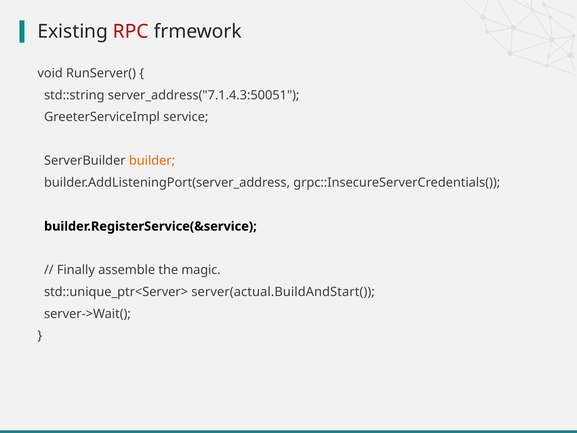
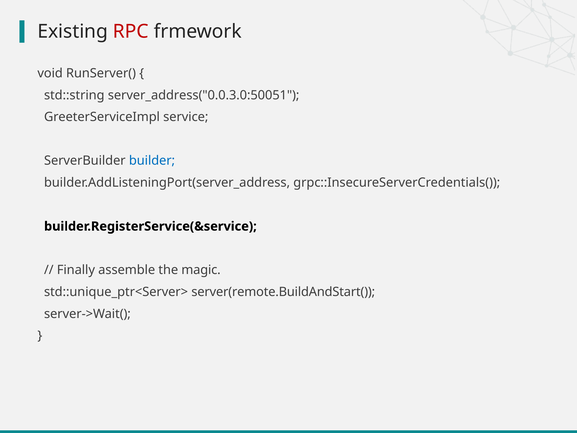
server_address("7.1.4.3:50051: server_address("7.1.4.3:50051 -> server_address("0.0.3.0:50051
builder colour: orange -> blue
server(actual.BuildAndStart(: server(actual.BuildAndStart( -> server(remote.BuildAndStart(
